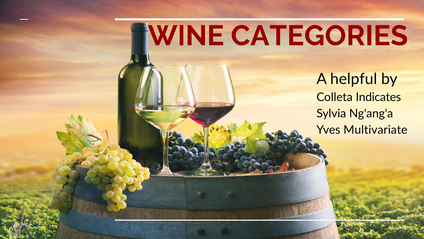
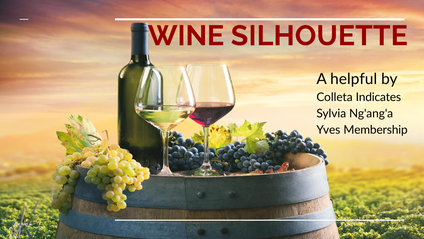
CATEGORIES: CATEGORIES -> SILHOUETTE
Multivariate: Multivariate -> Membership
